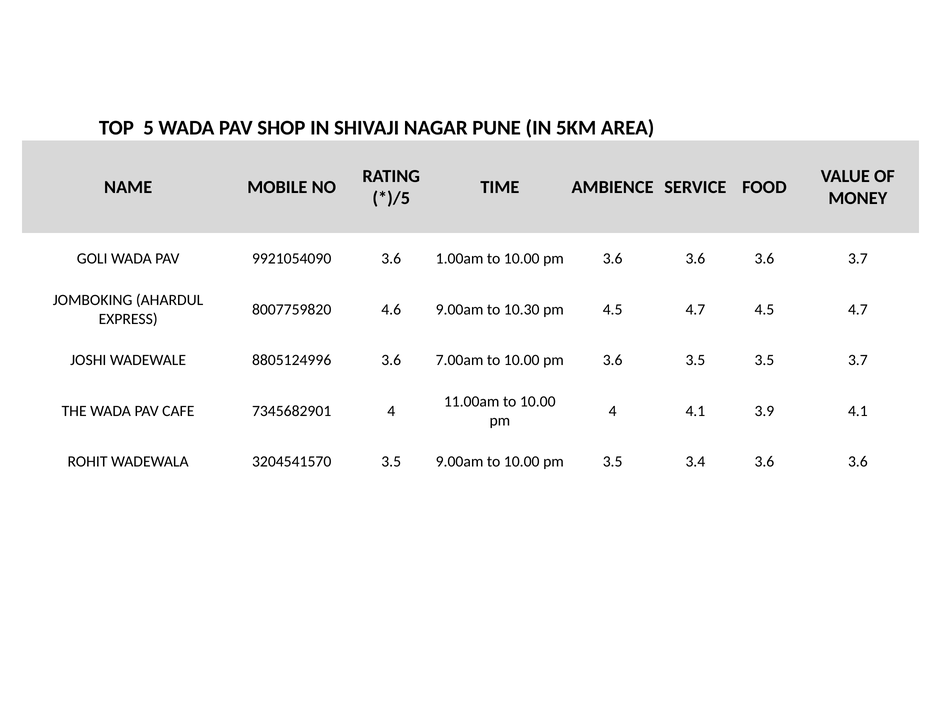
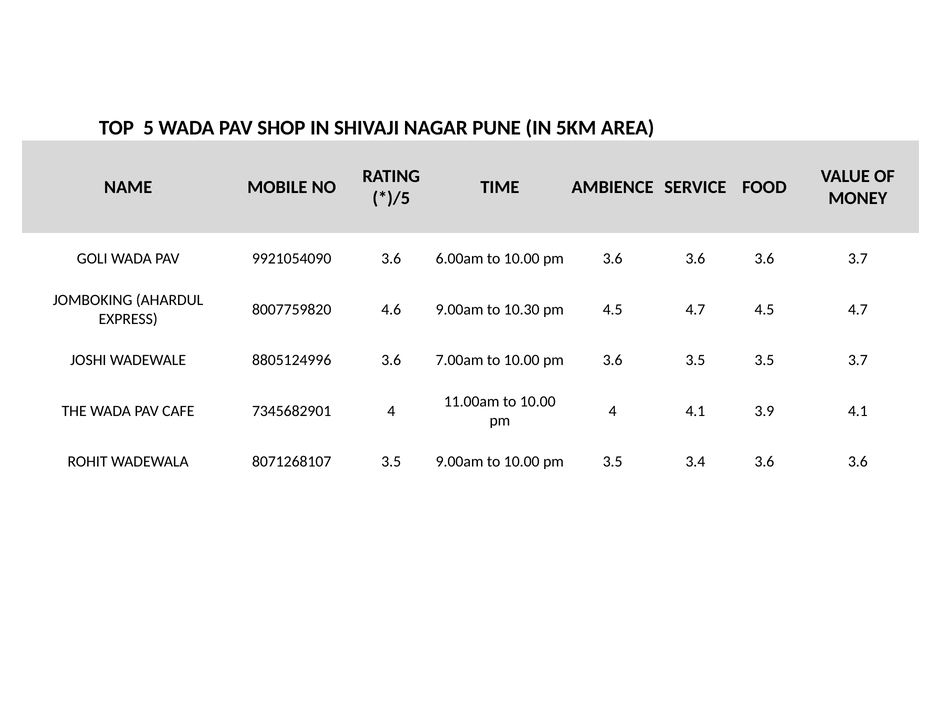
1.00am: 1.00am -> 6.00am
3204541570: 3204541570 -> 8071268107
